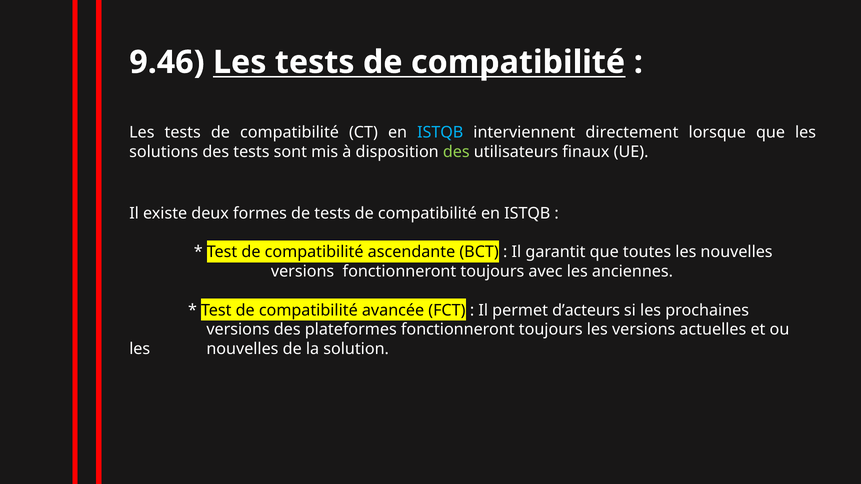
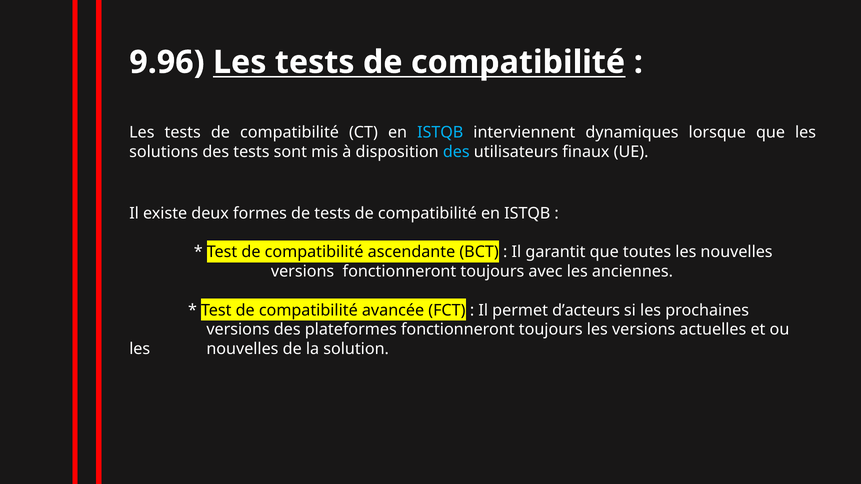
9.46: 9.46 -> 9.96
directement: directement -> dynamiques
des at (456, 152) colour: light green -> light blue
